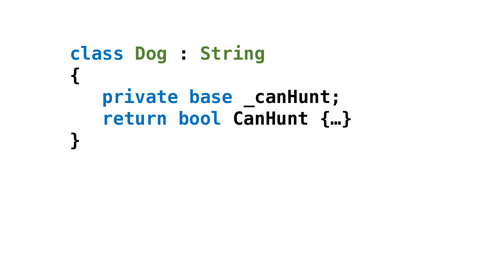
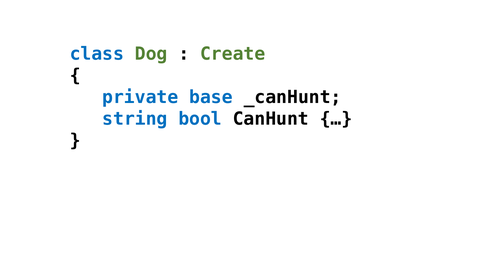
String: String -> Create
return: return -> string
